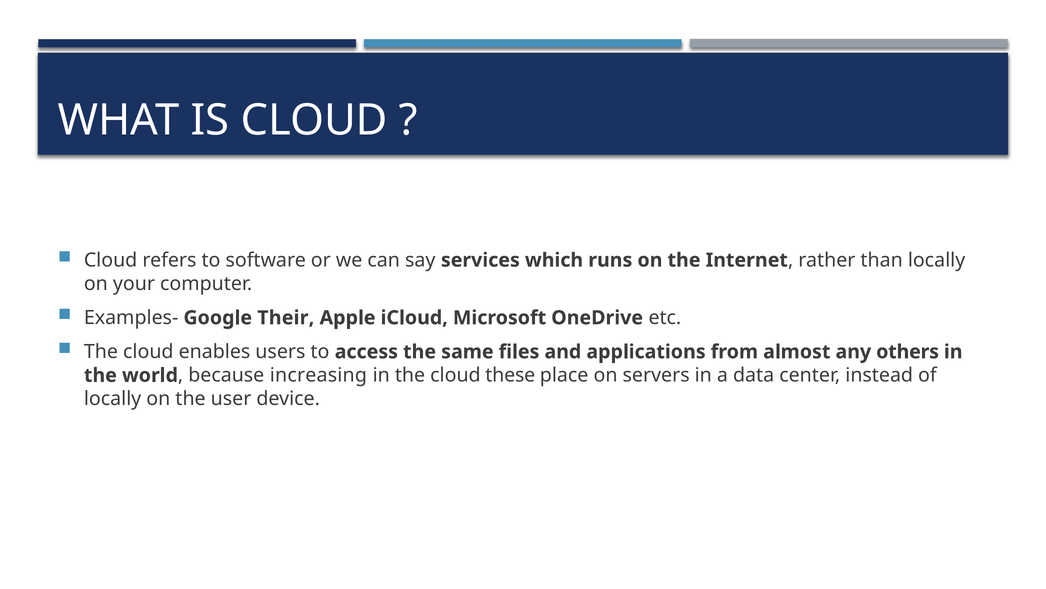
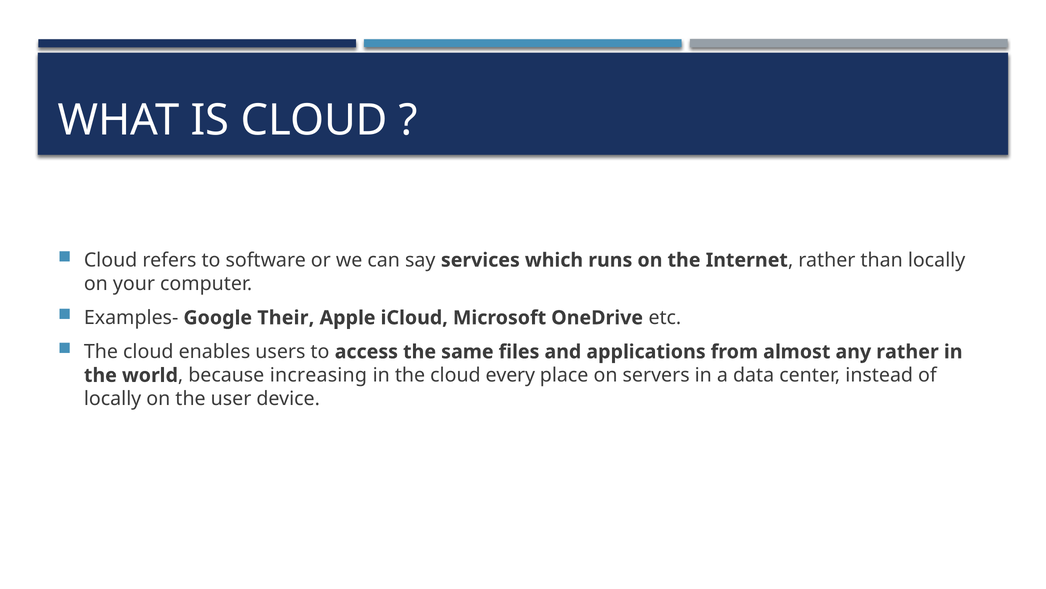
any others: others -> rather
these: these -> every
